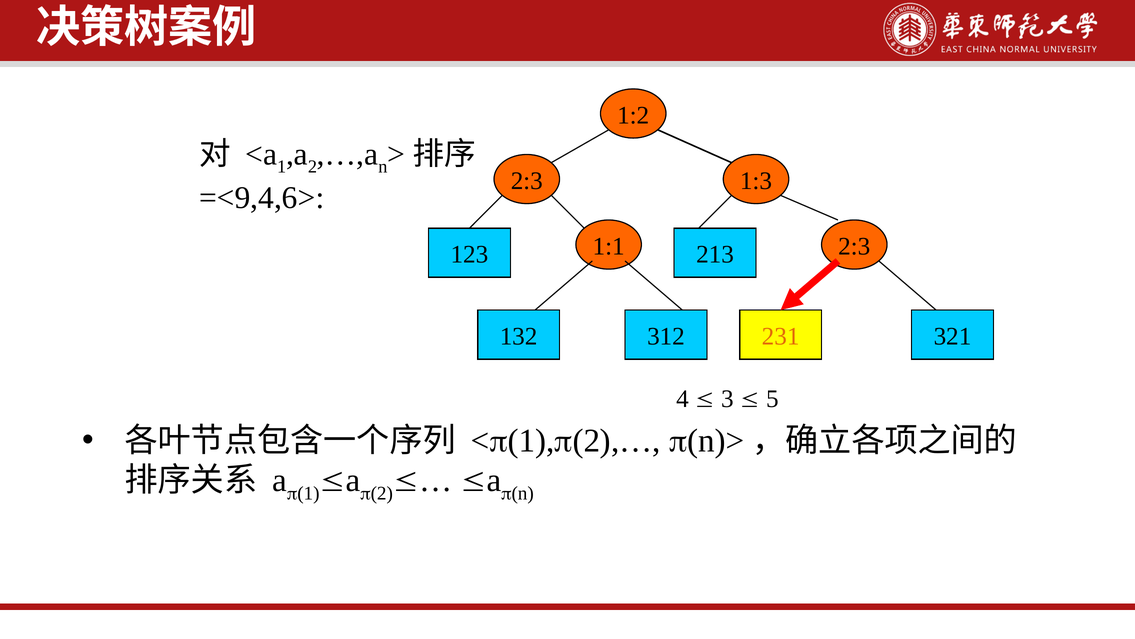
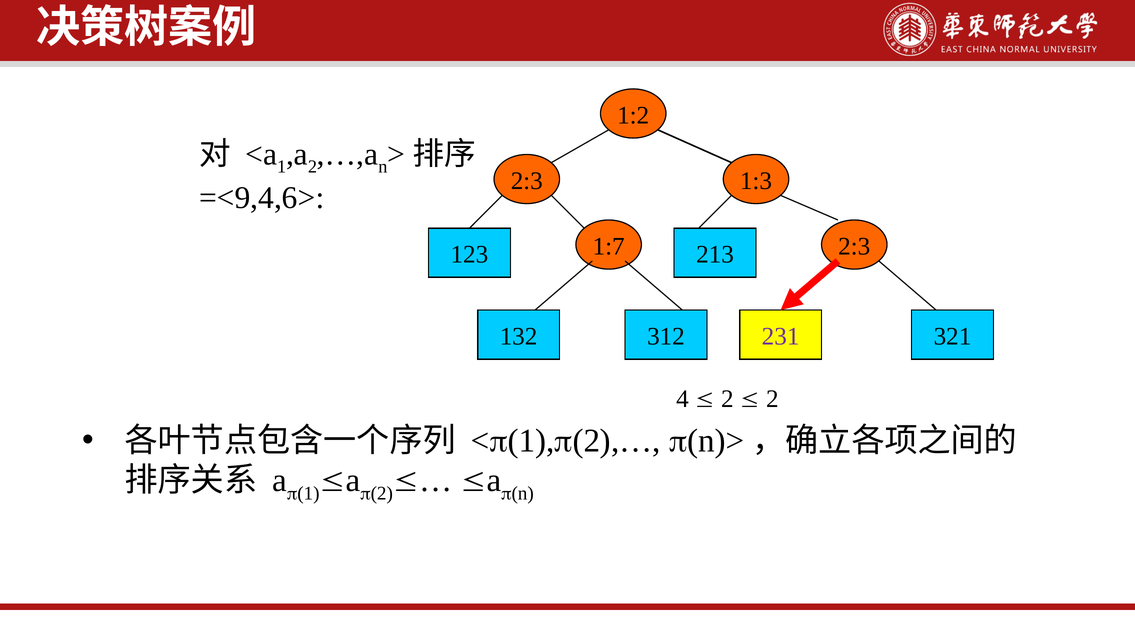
1:1: 1:1 -> 1:7
231 colour: orange -> purple
3 at (727, 399): 3 -> 2
5 at (772, 399): 5 -> 2
